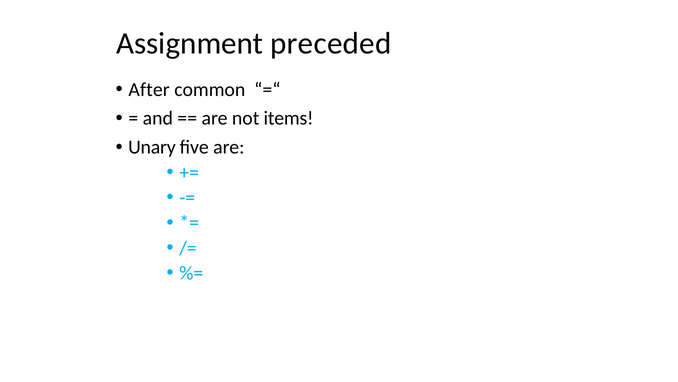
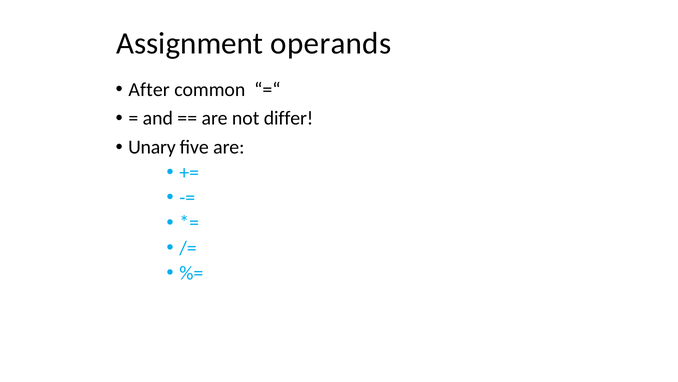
preceded: preceded -> operands
items: items -> differ
